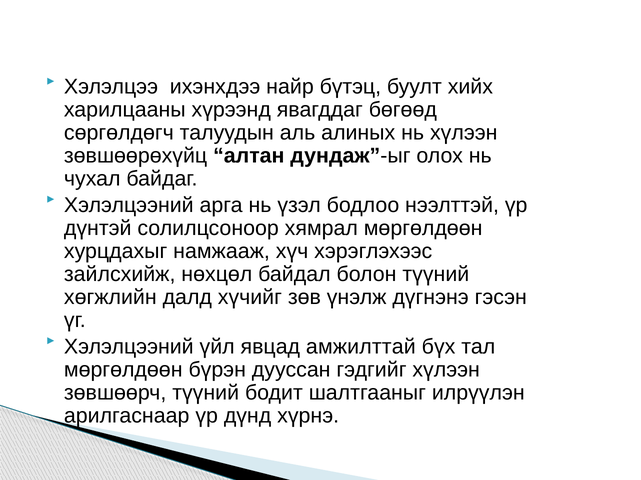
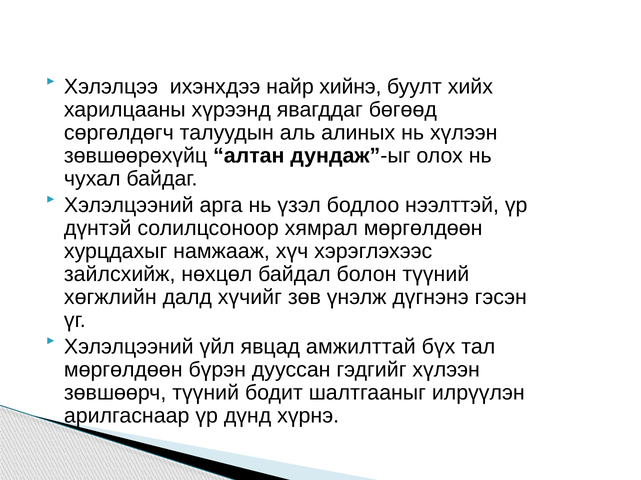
бүтэц: бүтэц -> хийнэ
